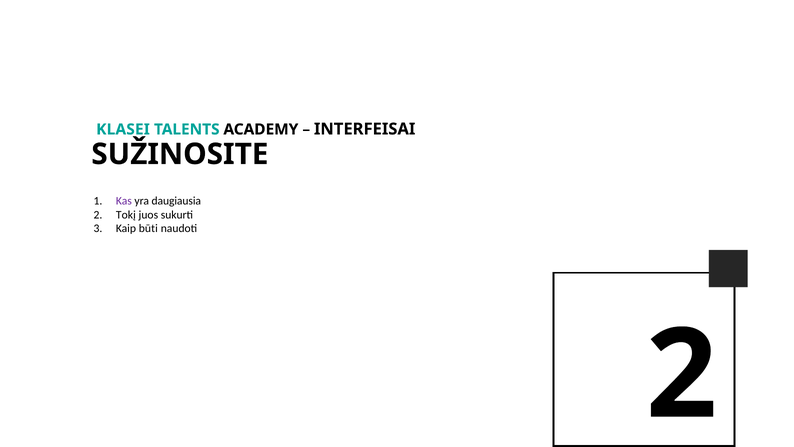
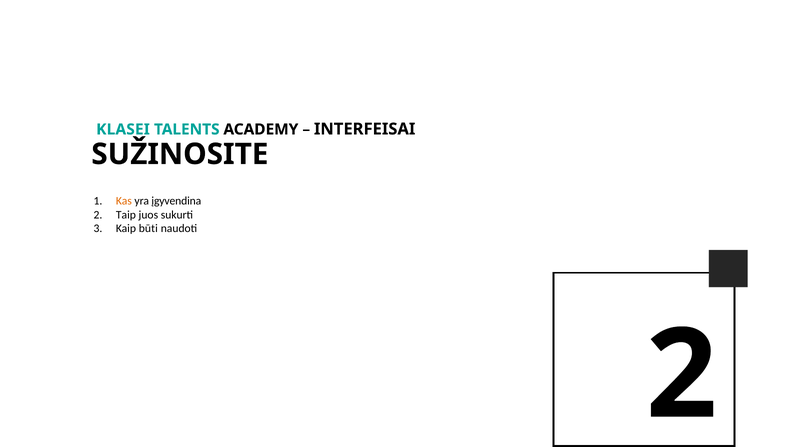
Kas colour: purple -> orange
daugiausia: daugiausia -> įgyvendina
Tokį: Tokį -> Taip
